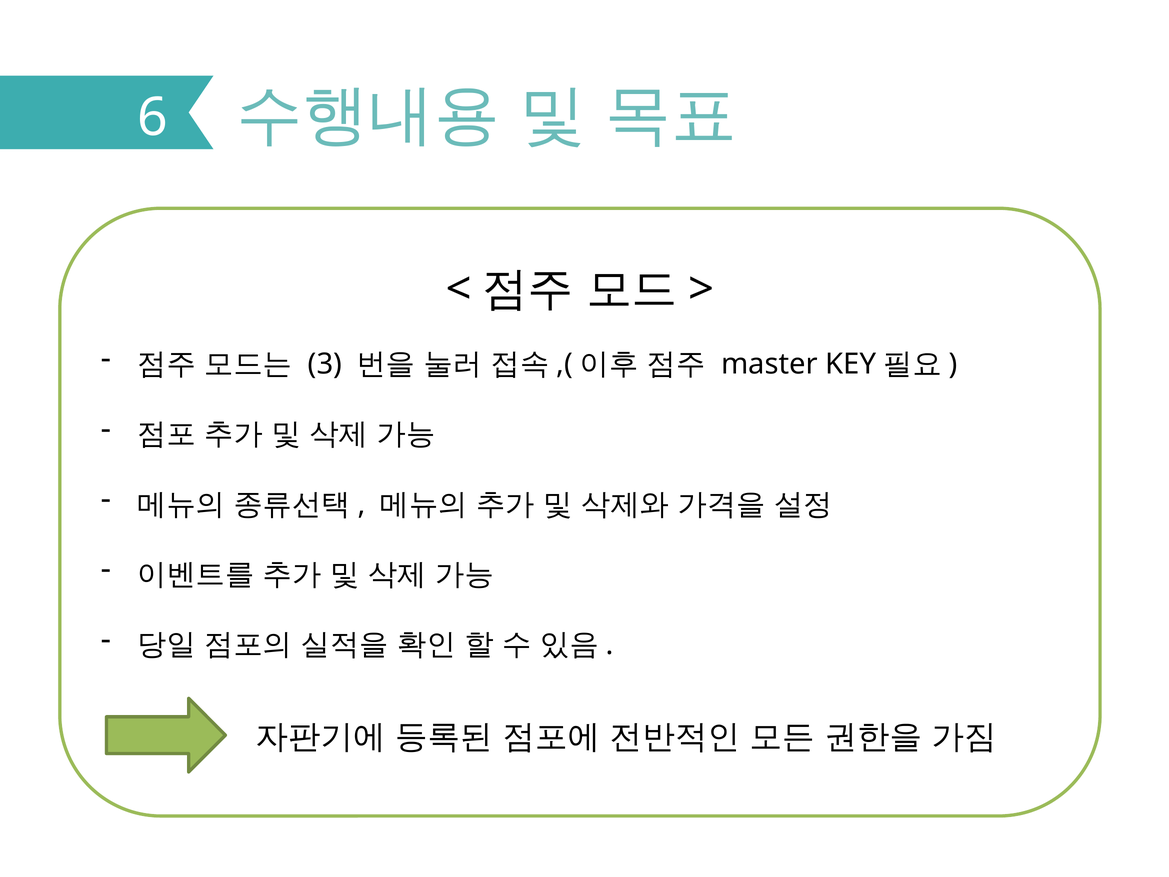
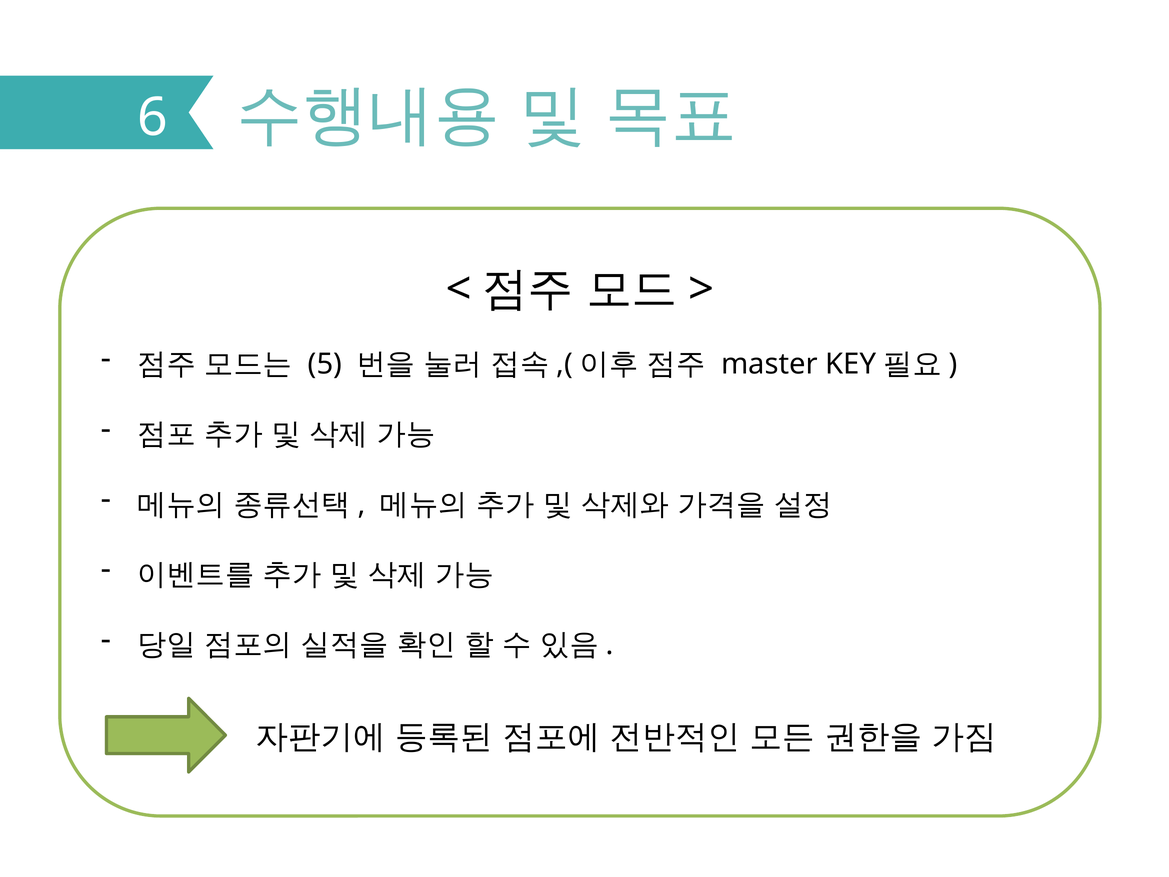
3: 3 -> 5
